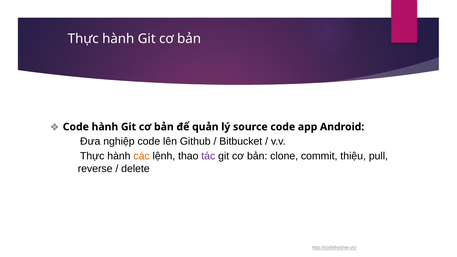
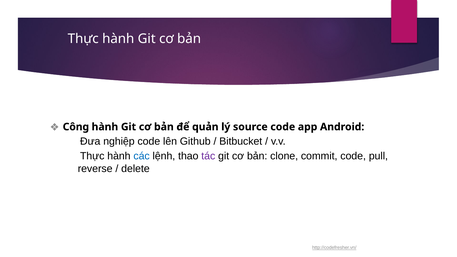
Code at (76, 127): Code -> Công
các colour: orange -> blue
commit thiệu: thiệu -> code
